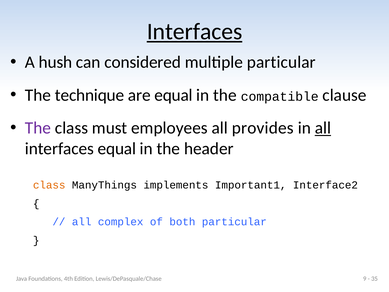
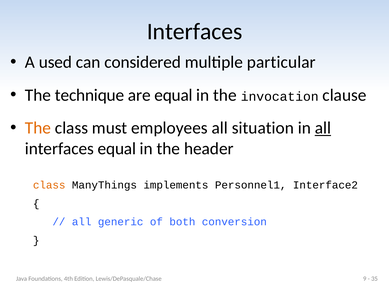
Interfaces at (195, 32) underline: present -> none
hush: hush -> used
compatible: compatible -> invocation
The at (38, 128) colour: purple -> orange
provides: provides -> situation
Important1: Important1 -> Personnel1
complex: complex -> generic
both particular: particular -> conversion
